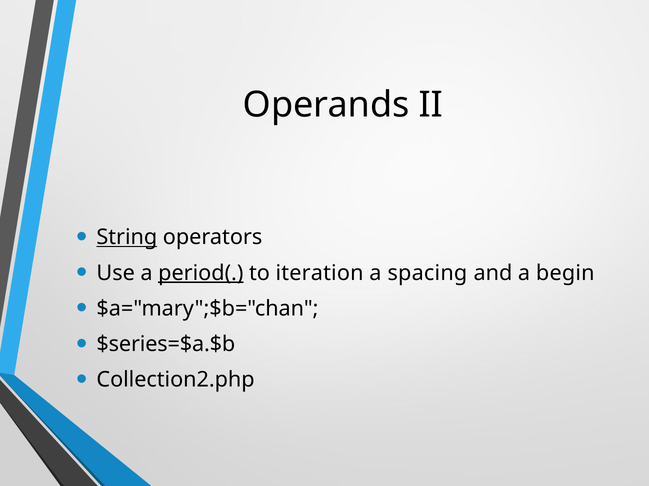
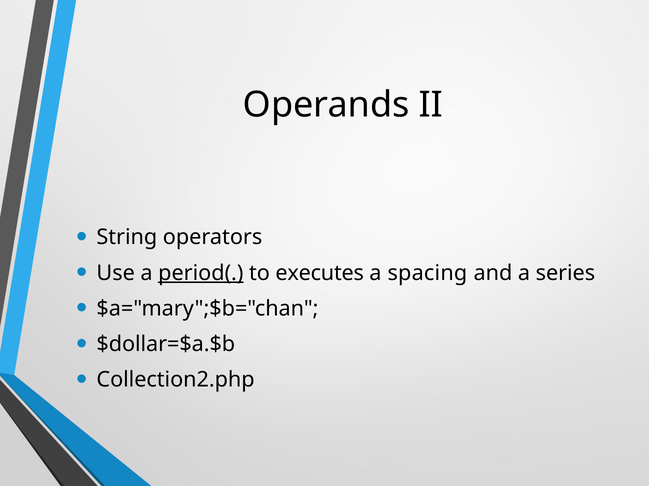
String underline: present -> none
iteration: iteration -> executes
begin: begin -> series
$series=$a.$b: $series=$a.$b -> $dollar=$a.$b
